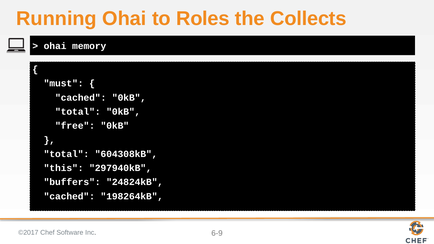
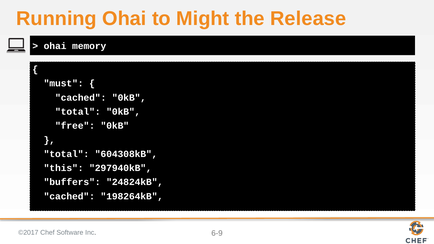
Roles: Roles -> Might
Collects: Collects -> Release
